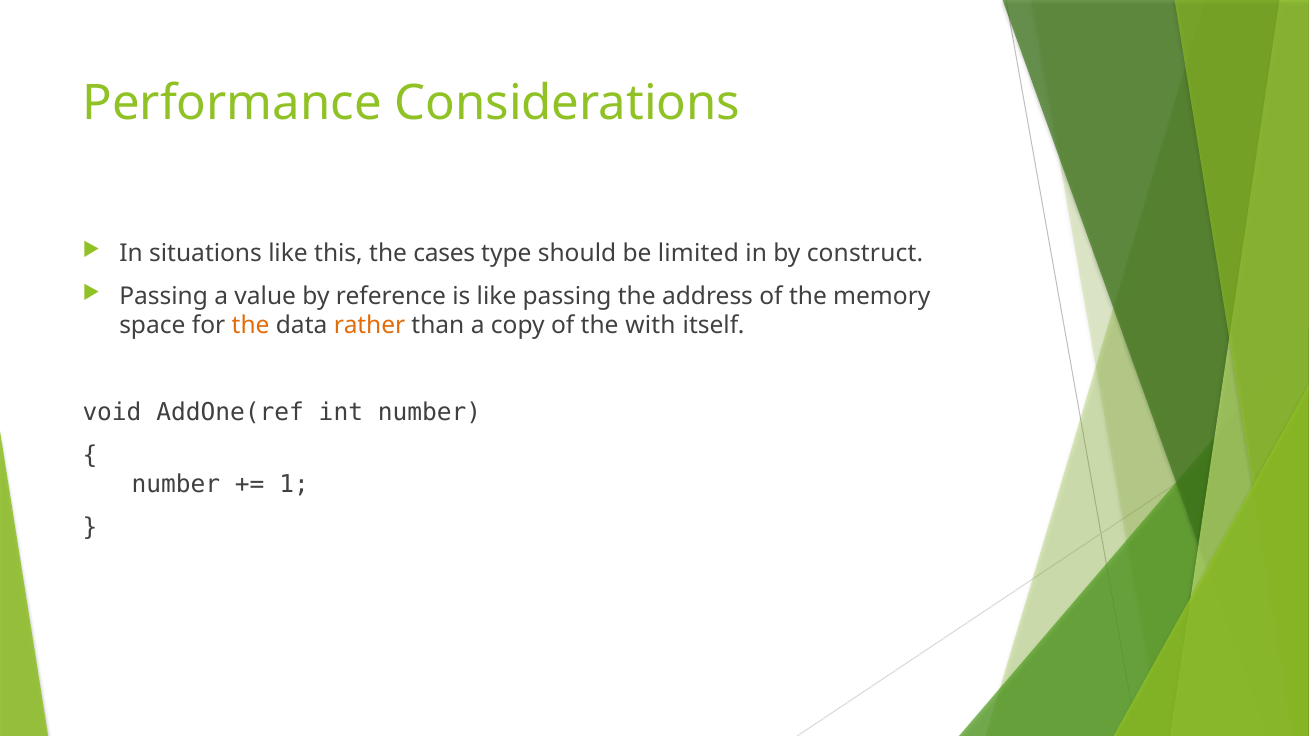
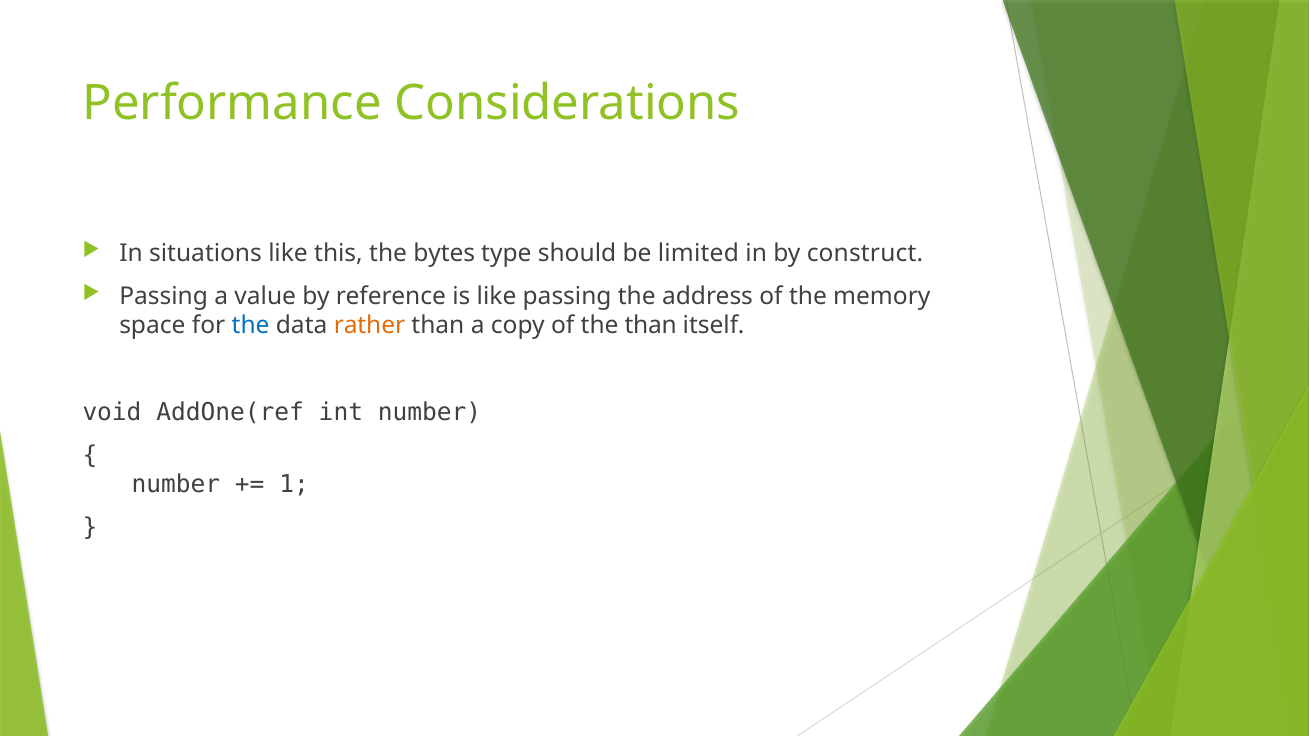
cases: cases -> bytes
the at (251, 326) colour: orange -> blue
the with: with -> than
